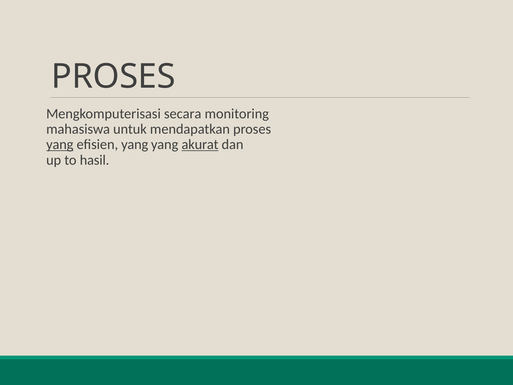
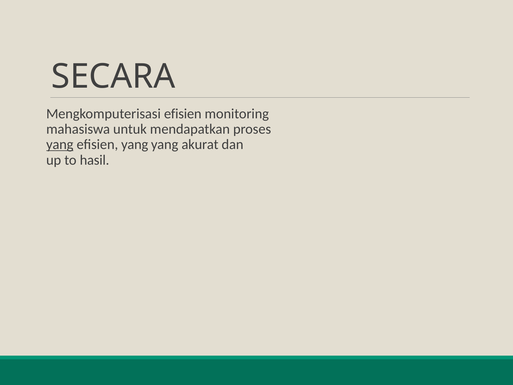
PROSES at (113, 77): PROSES -> SECARA
Mengkomputerisasi secara: secara -> efisien
akurat underline: present -> none
